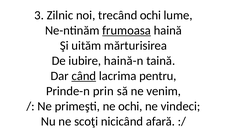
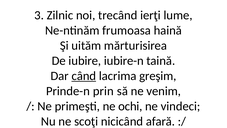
trecând ochi: ochi -> ierţi
frumoasa underline: present -> none
haină-n: haină-n -> iubire-n
pentru: pentru -> greşim
